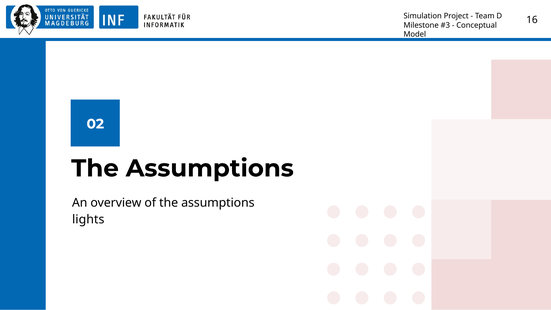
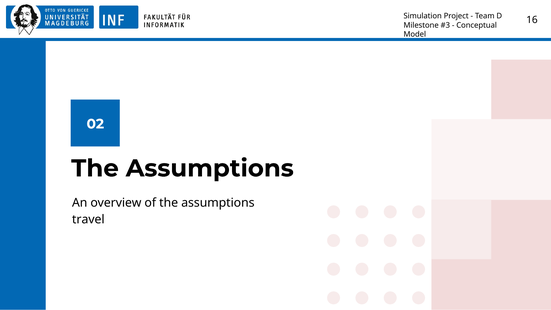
lights: lights -> travel
